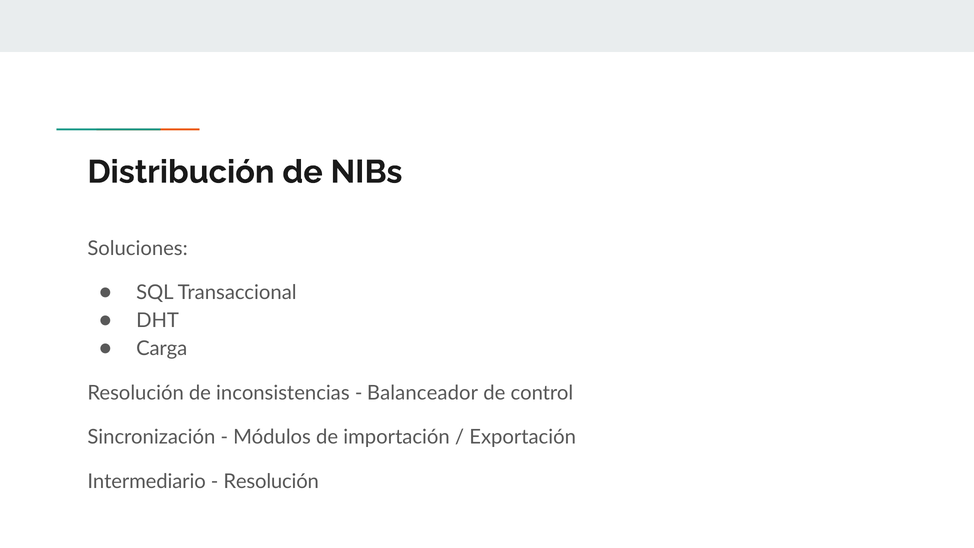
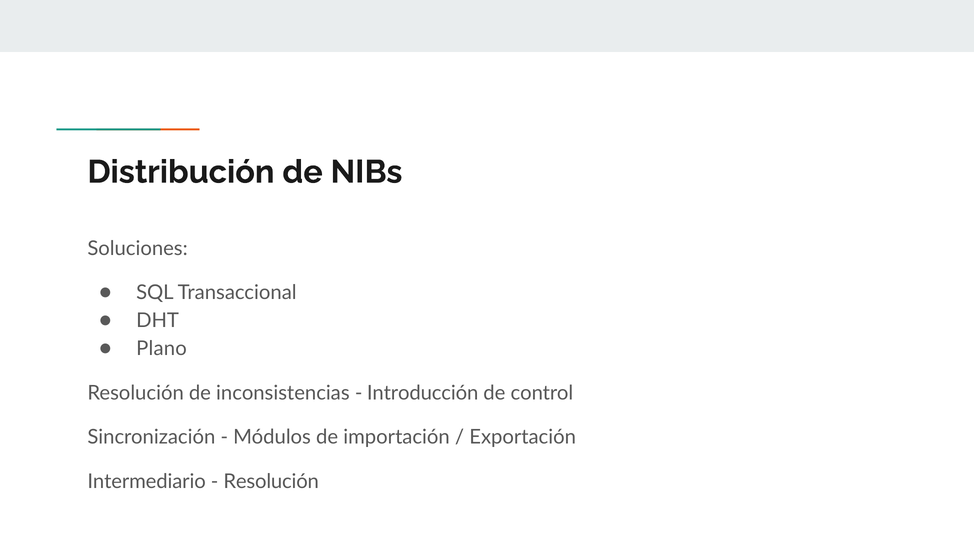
Carga: Carga -> Plano
Balanceador: Balanceador -> Introducción
